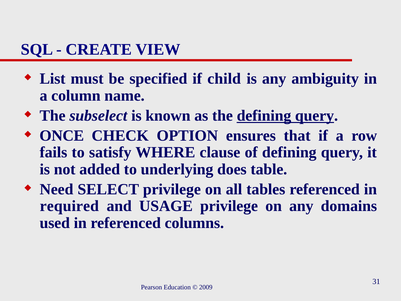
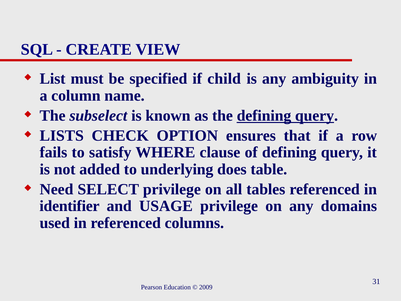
ONCE: ONCE -> LISTS
required: required -> identifier
